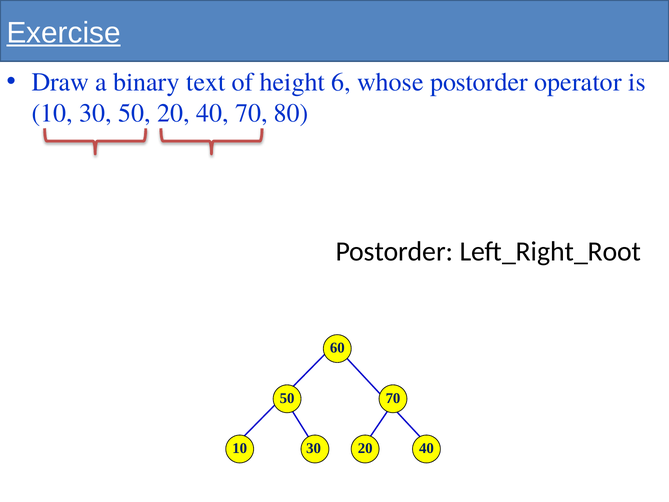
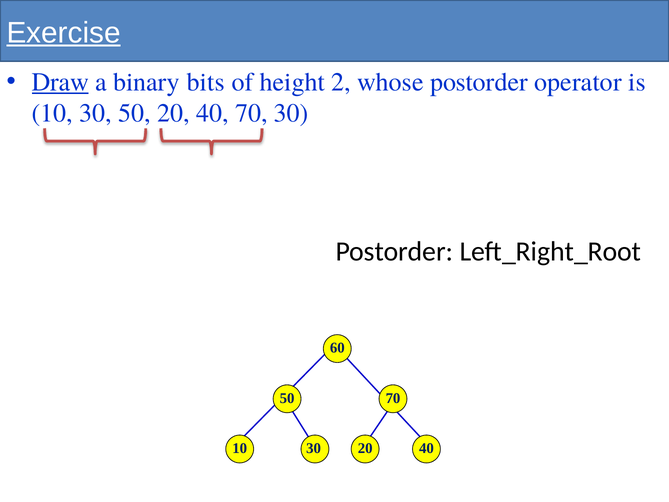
Draw underline: none -> present
text: text -> bits
6: 6 -> 2
80 at (291, 113): 80 -> 30
